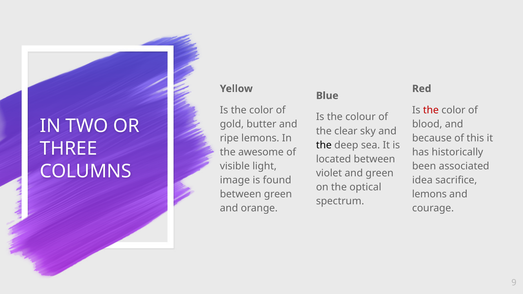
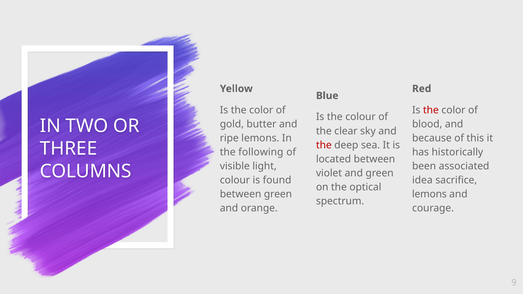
the at (324, 145) colour: black -> red
awesome: awesome -> following
image at (235, 180): image -> colour
